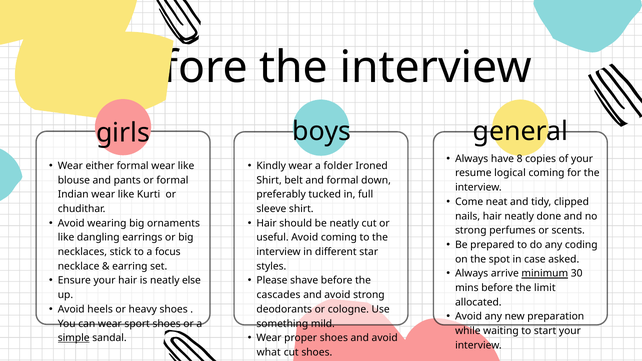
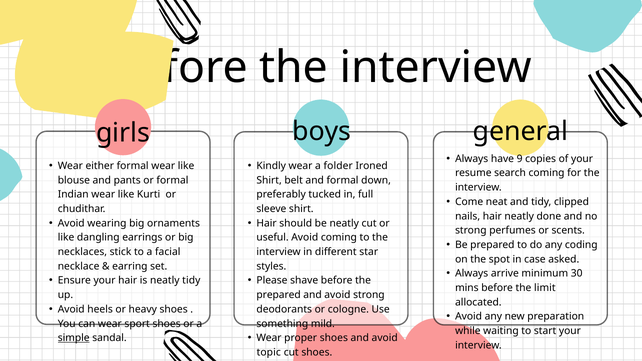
8: 8 -> 9
logical: logical -> search
focus: focus -> facial
minimum underline: present -> none
neatly else: else -> tidy
cascades at (279, 295): cascades -> prepared
what: what -> topic
